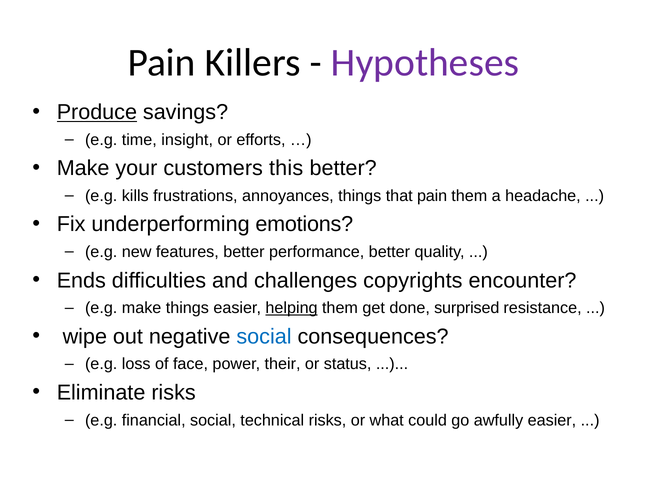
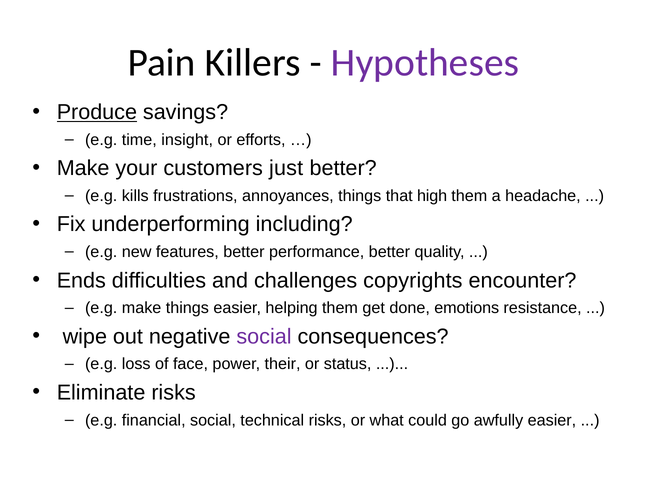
this: this -> just
that pain: pain -> high
emotions: emotions -> including
helping underline: present -> none
surprised: surprised -> emotions
social at (264, 337) colour: blue -> purple
